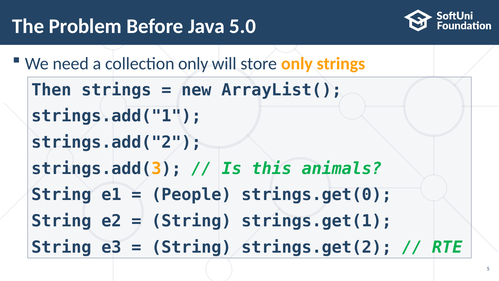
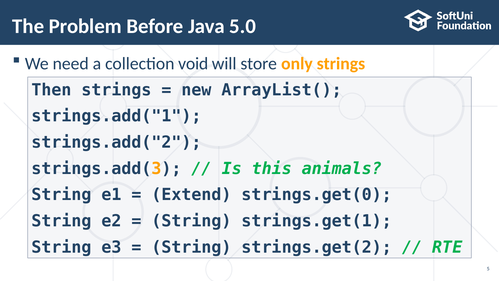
collection only: only -> void
People: People -> Extend
